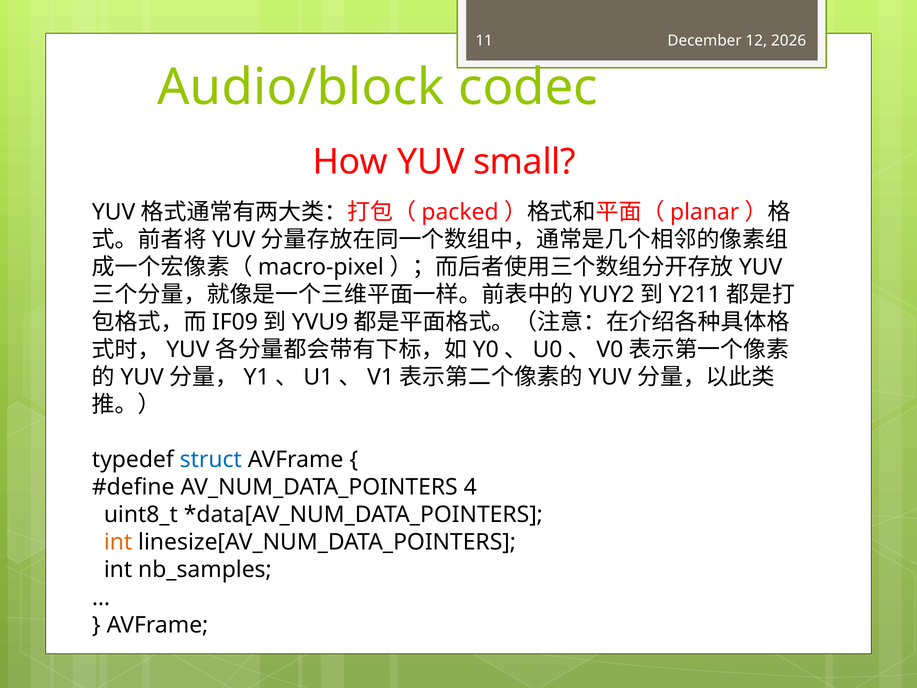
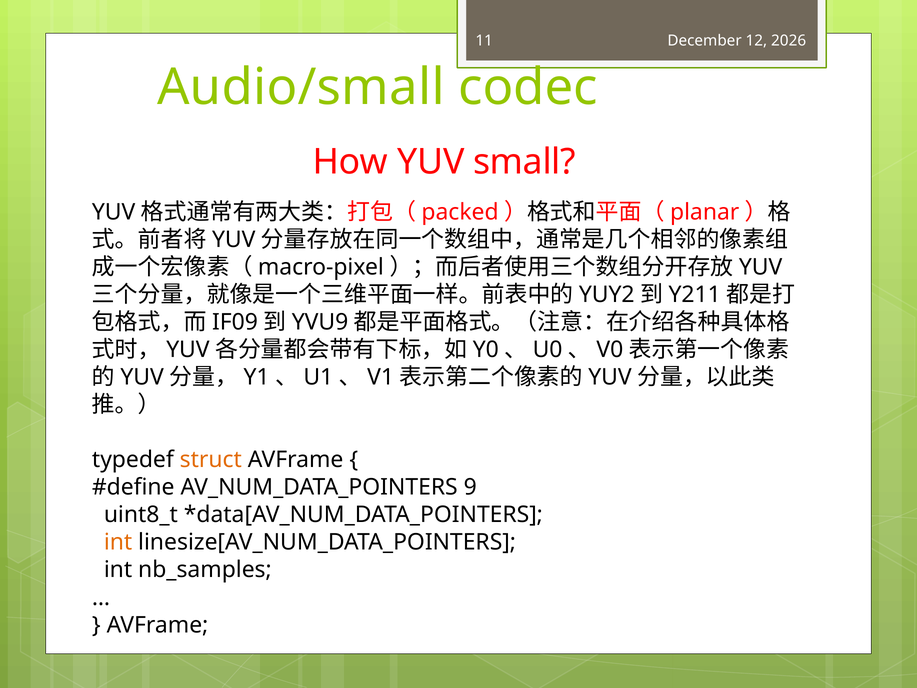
Audio/block: Audio/block -> Audio/small
struct colour: blue -> orange
4: 4 -> 9
